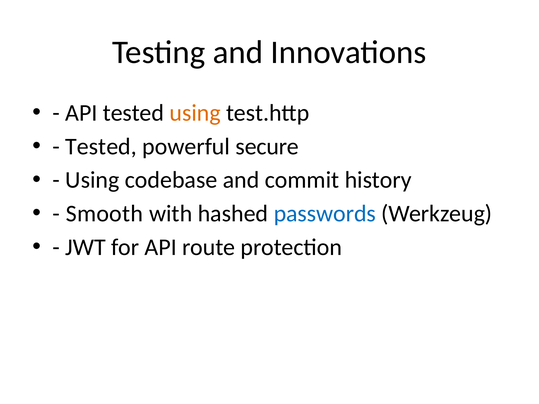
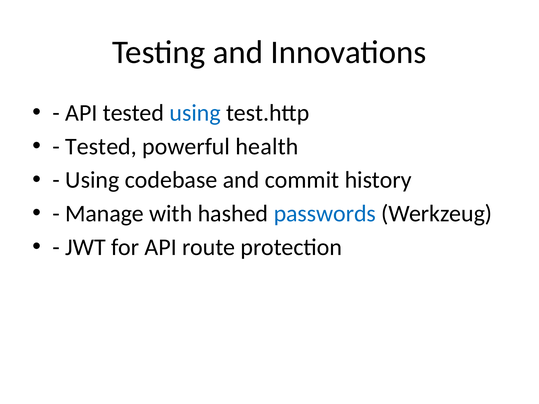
using at (195, 113) colour: orange -> blue
secure: secure -> health
Smooth: Smooth -> Manage
